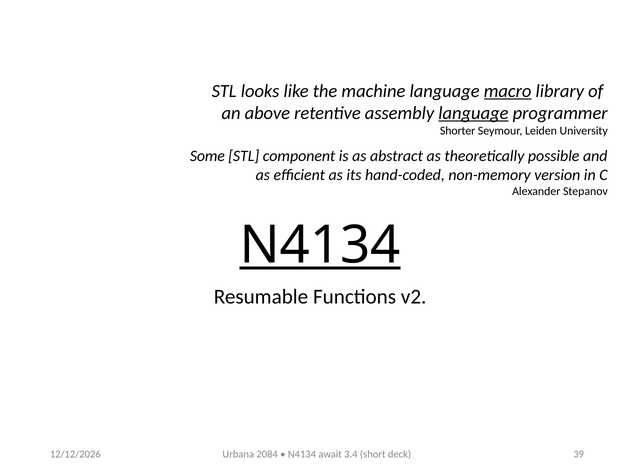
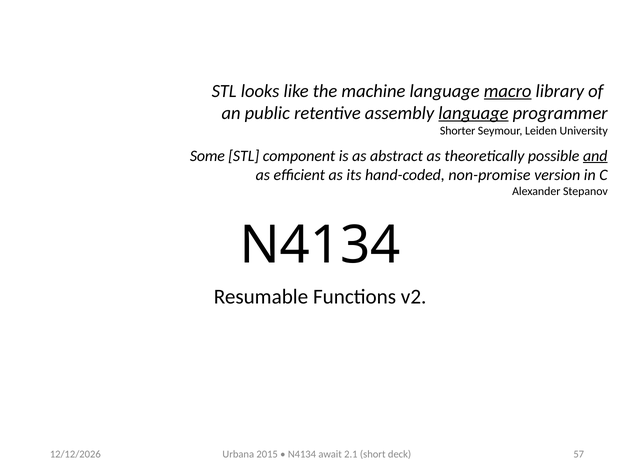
above: above -> public
and underline: none -> present
non-memory: non-memory -> non-promise
N4134 at (320, 245) underline: present -> none
2084: 2084 -> 2015
3.4: 3.4 -> 2.1
39: 39 -> 57
